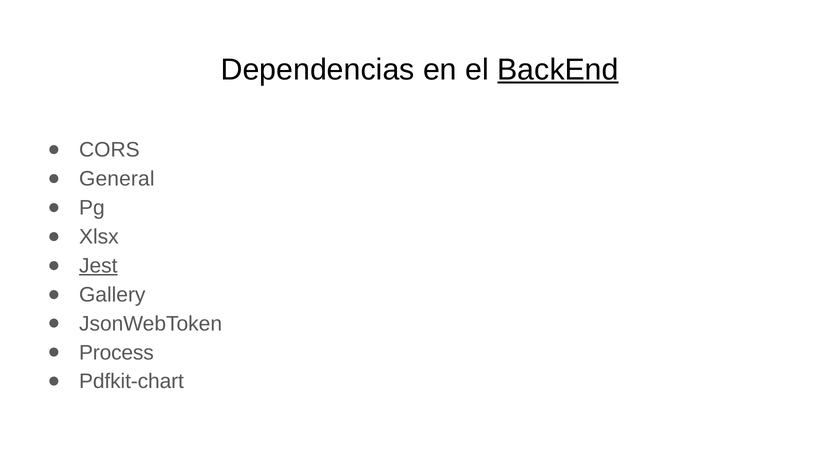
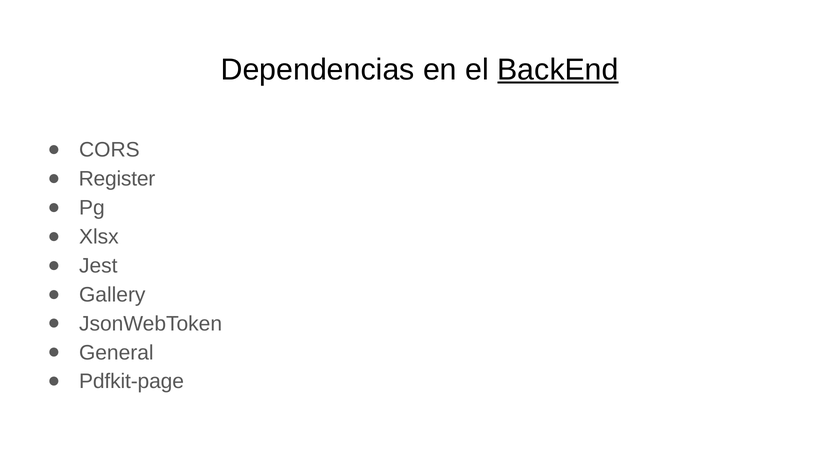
General: General -> Register
Jest underline: present -> none
Process: Process -> General
Pdfkit-chart: Pdfkit-chart -> Pdfkit-page
